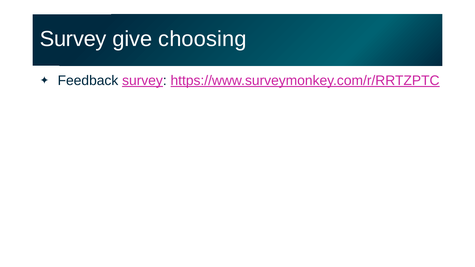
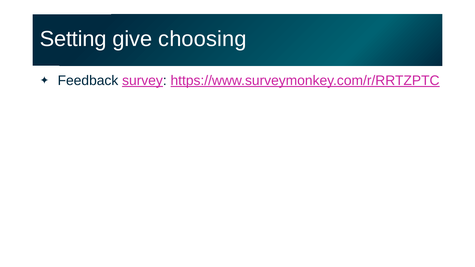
Survey at (73, 39): Survey -> Setting
